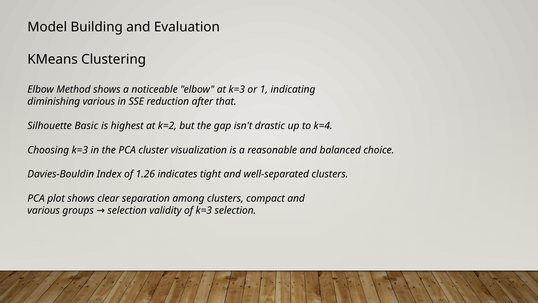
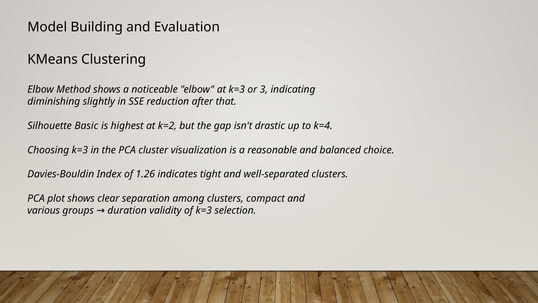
1: 1 -> 3
diminishing various: various -> slightly
groups selection: selection -> duration
